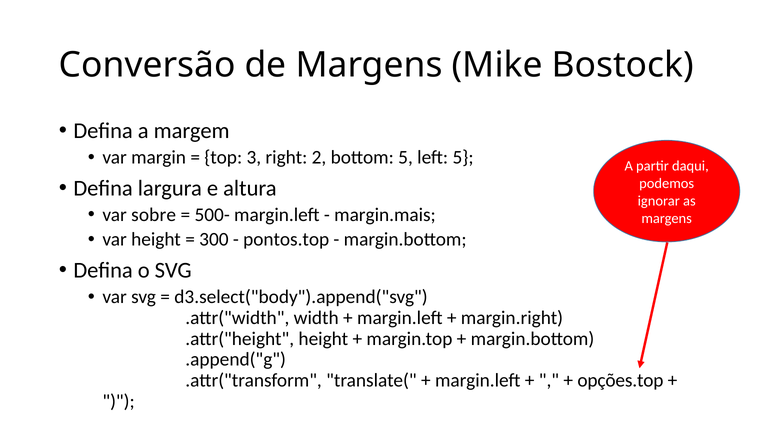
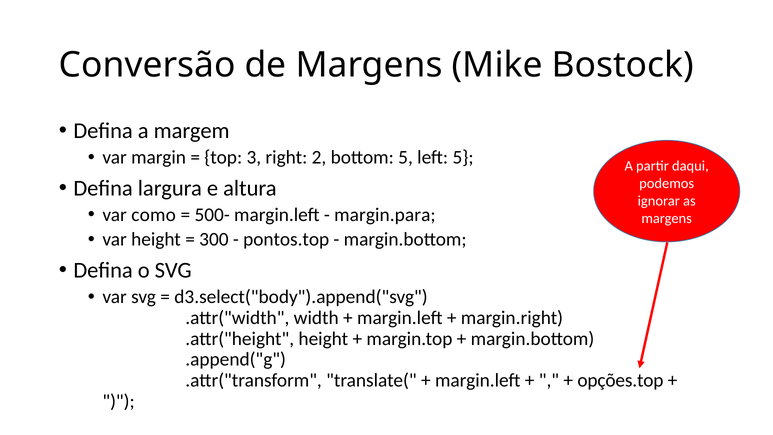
sobre: sobre -> como
margin.mais: margin.mais -> margin.para
